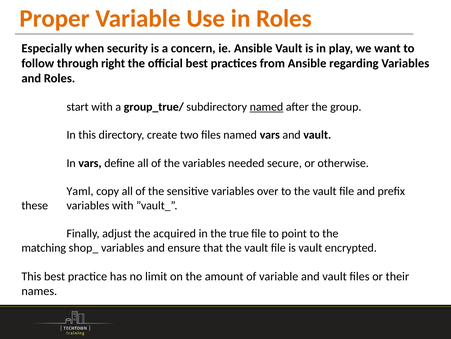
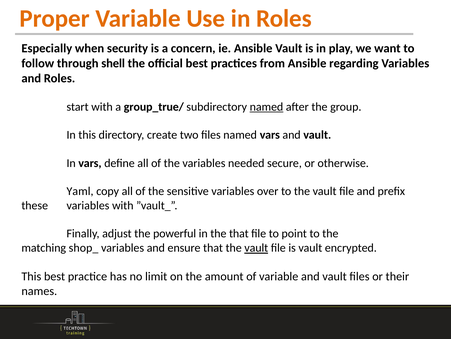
right: right -> shell
acquired: acquired -> powerful
the true: true -> that
vault at (256, 247) underline: none -> present
